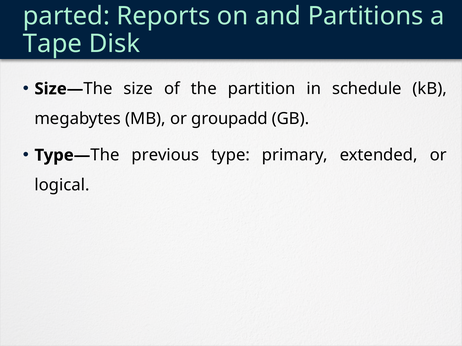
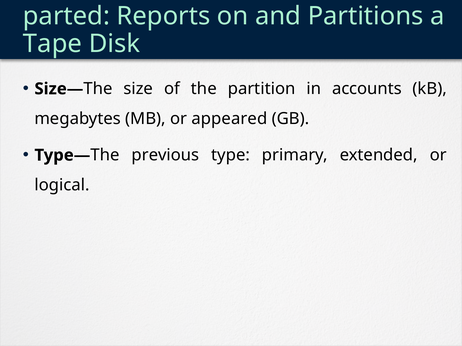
schedule: schedule -> accounts
groupadd: groupadd -> appeared
